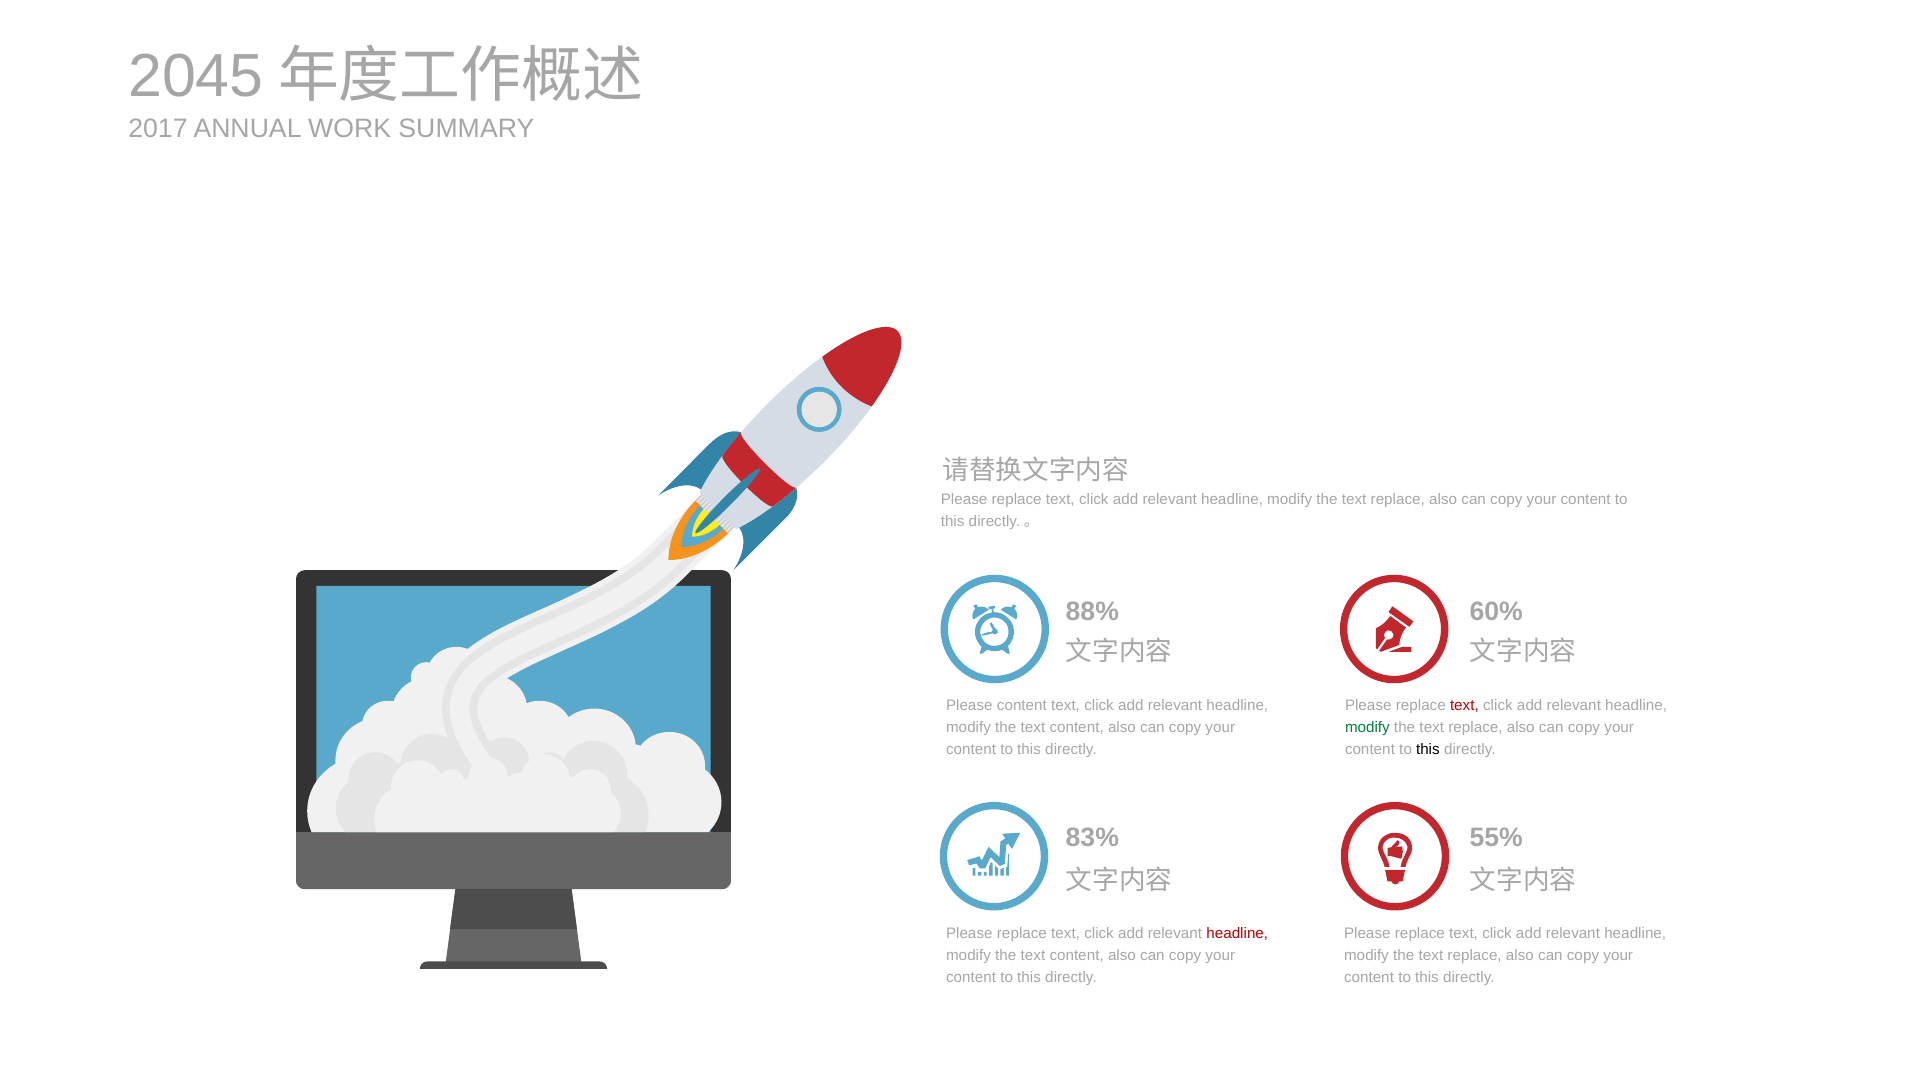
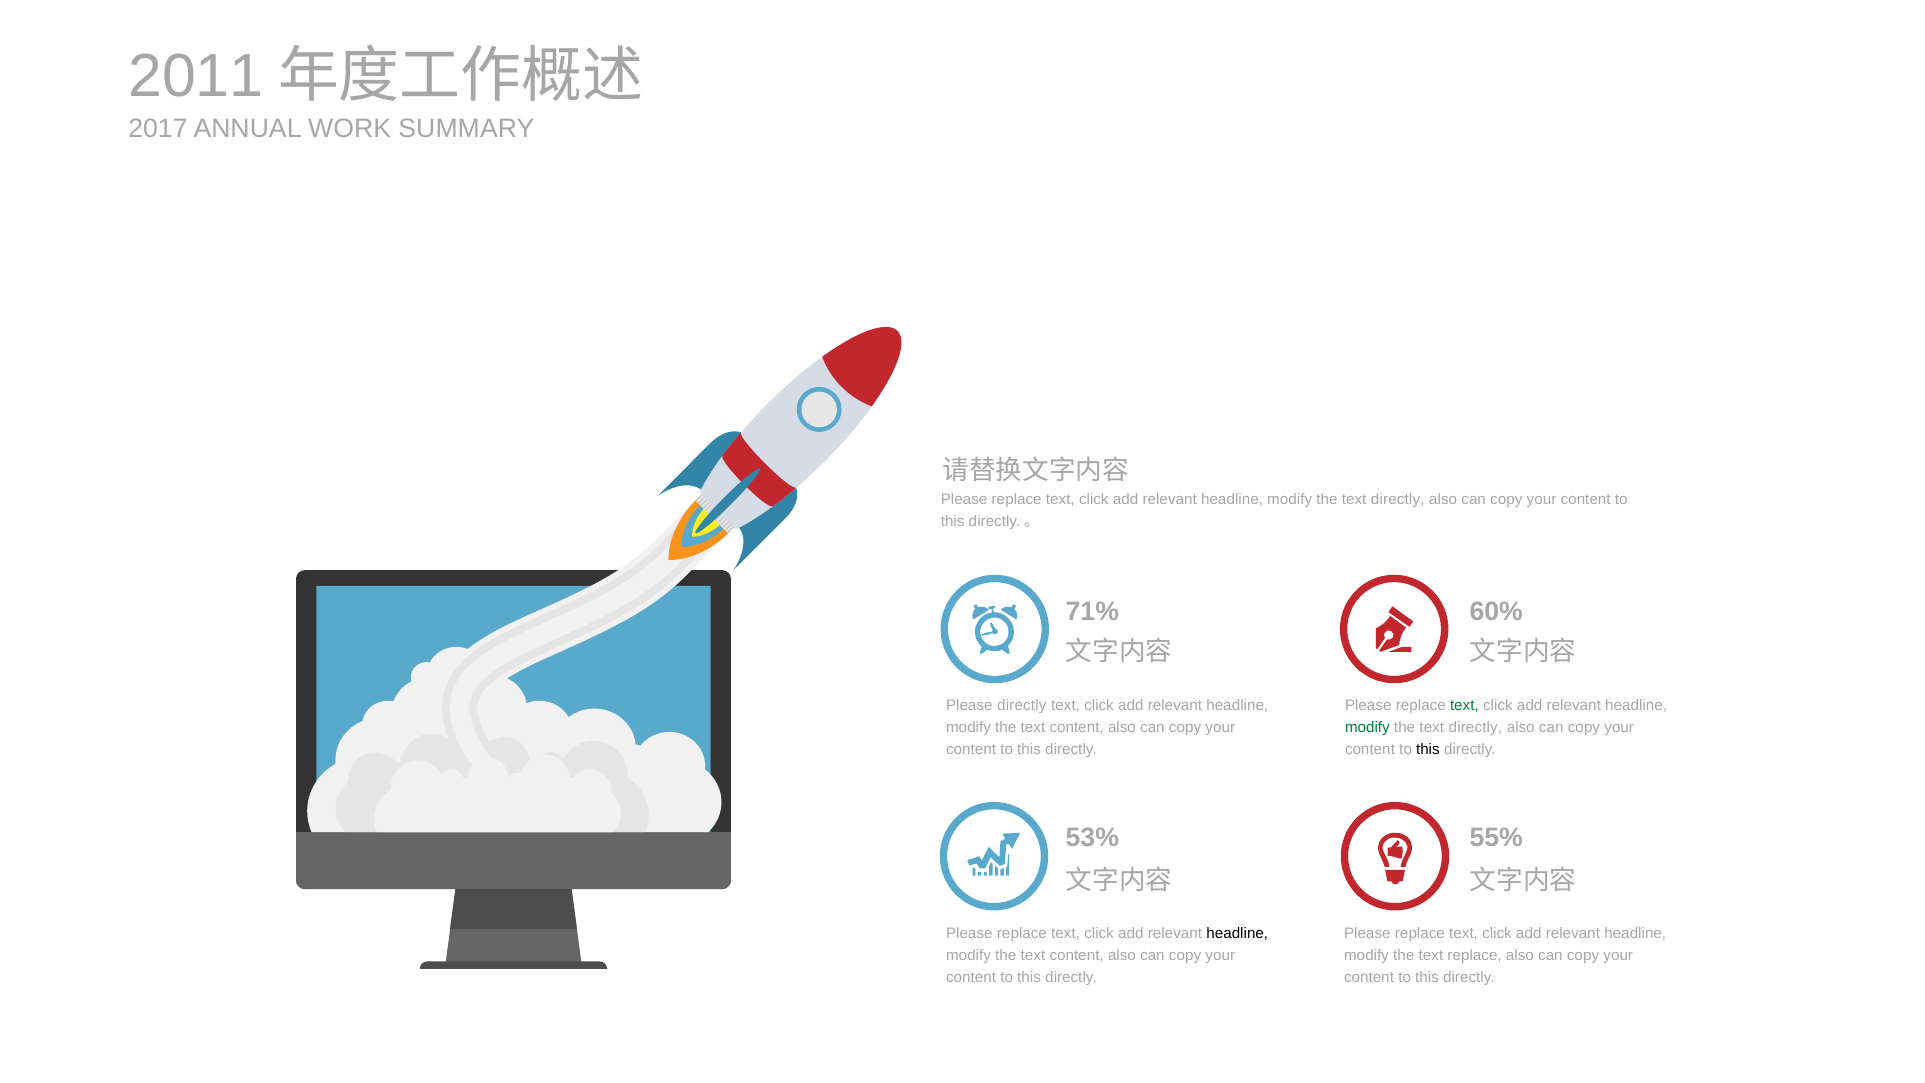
2045: 2045 -> 2011
replace at (1398, 499): replace -> directly
88%: 88% -> 71%
Please content: content -> directly
text at (1464, 705) colour: red -> green
replace at (1475, 727): replace -> directly
83%: 83% -> 53%
headline at (1237, 933) colour: red -> black
